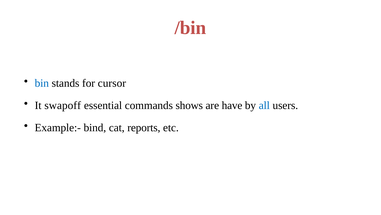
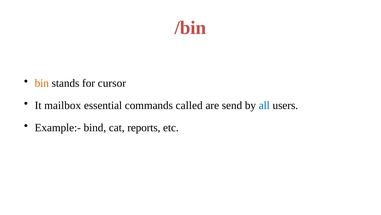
bin colour: blue -> orange
swapoff: swapoff -> mailbox
shows: shows -> called
have: have -> send
